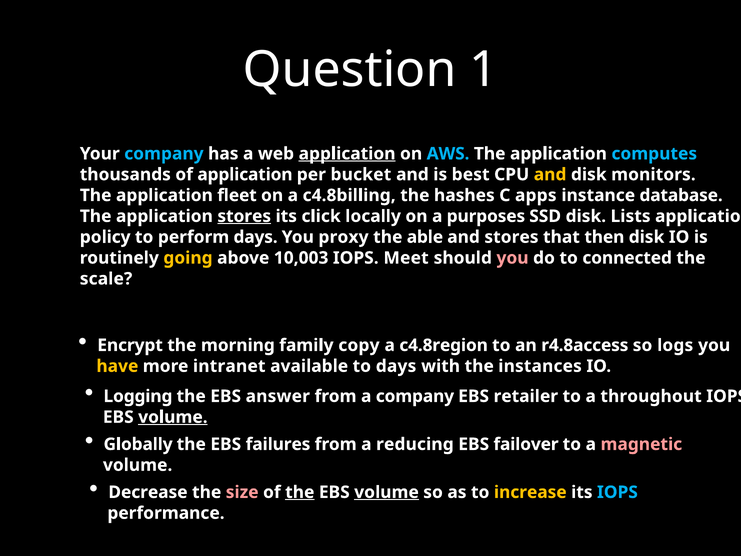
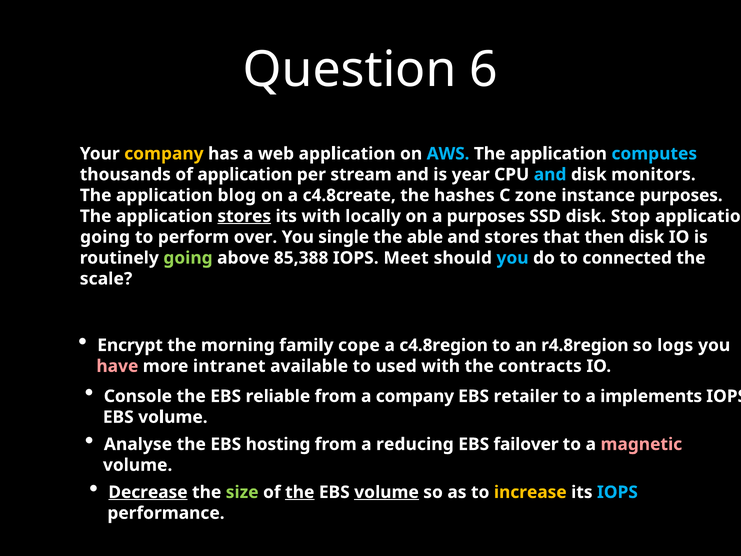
1: 1 -> 6
company at (164, 154) colour: light blue -> yellow
application at (347, 154) underline: present -> none
bucket: bucket -> stream
best: best -> year
and at (550, 174) colour: yellow -> light blue
fleet: fleet -> blog
c4.8billing: c4.8billing -> c4.8create
apps: apps -> zone
instance database: database -> purposes
its click: click -> with
Lists: Lists -> Stop
policy at (105, 237): policy -> going
perform days: days -> over
proxy: proxy -> single
going at (188, 258) colour: yellow -> light green
10,003: 10,003 -> 85,388
you at (513, 258) colour: pink -> light blue
copy: copy -> cope
r4.8access: r4.8access -> r4.8region
have colour: yellow -> pink
to days: days -> used
instances: instances -> contracts
Logging: Logging -> Console
answer: answer -> reliable
throughout: throughout -> implements
volume at (173, 417) underline: present -> none
Globally: Globally -> Analyse
failures: failures -> hosting
Decrease underline: none -> present
size colour: pink -> light green
